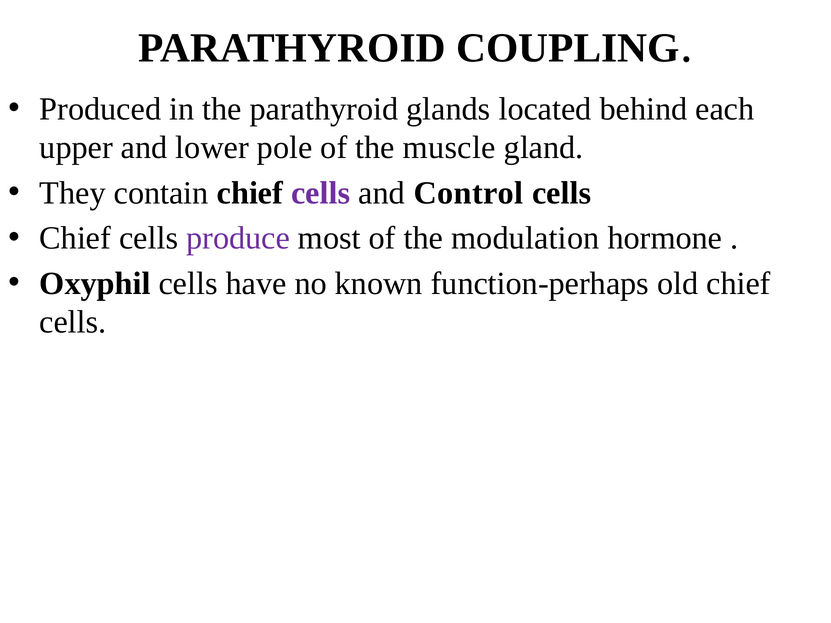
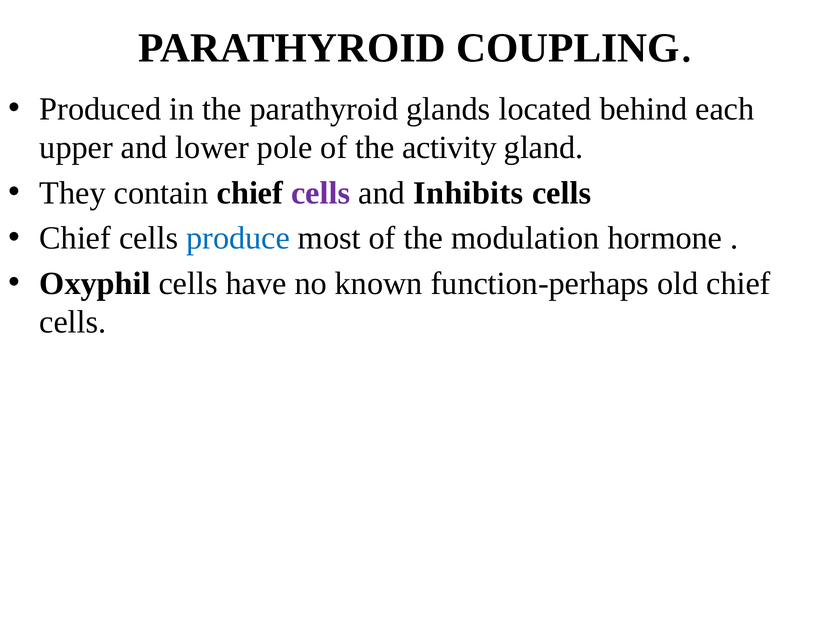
muscle: muscle -> activity
Control: Control -> Inhibits
produce colour: purple -> blue
